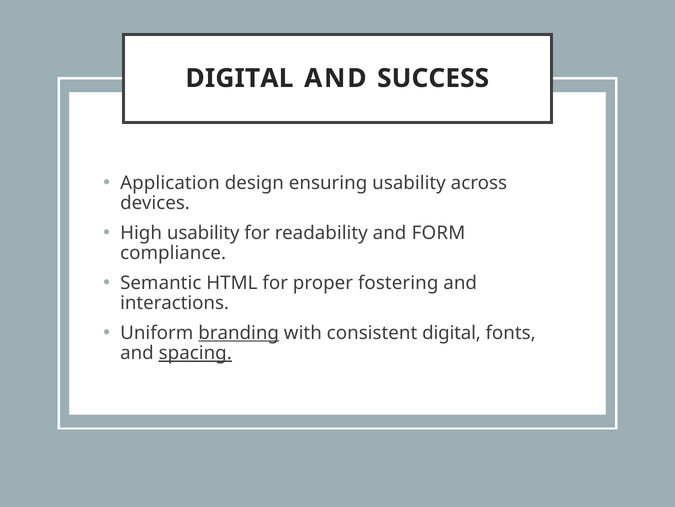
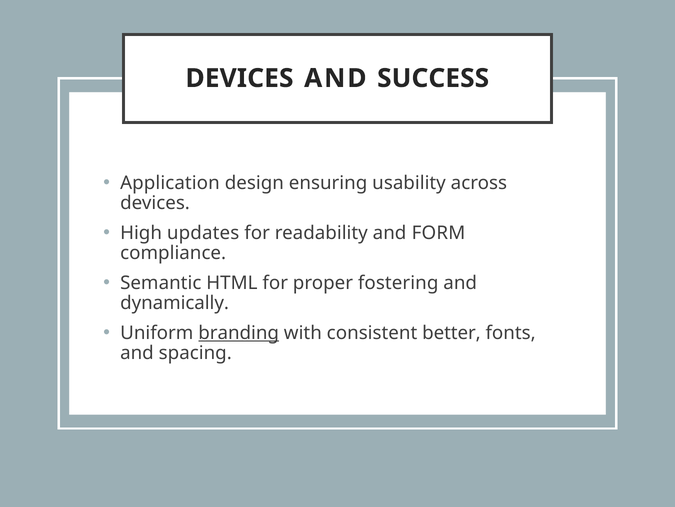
DIGITAL at (239, 78): DIGITAL -> DEVICES
High usability: usability -> updates
interactions: interactions -> dynamically
consistent digital: digital -> better
spacing underline: present -> none
